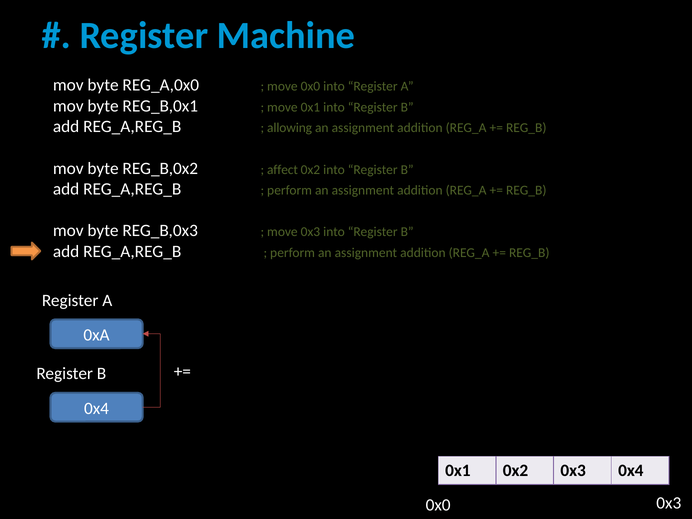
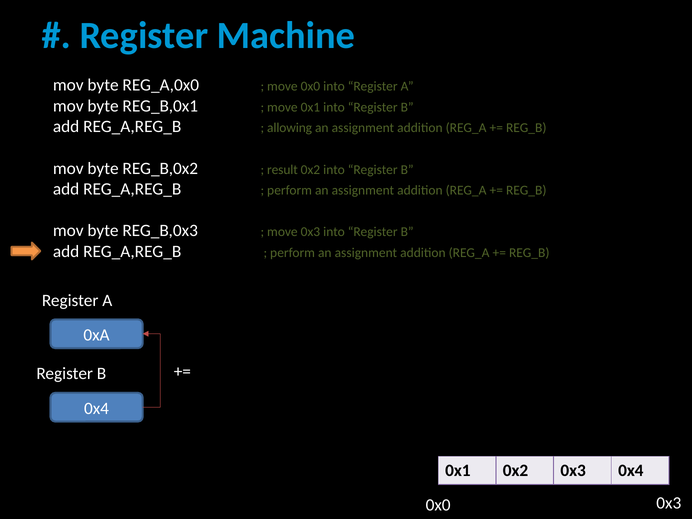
affect: affect -> result
